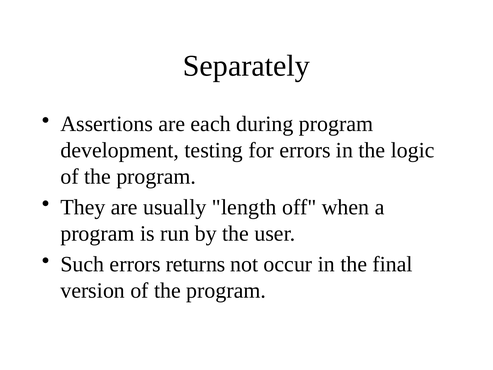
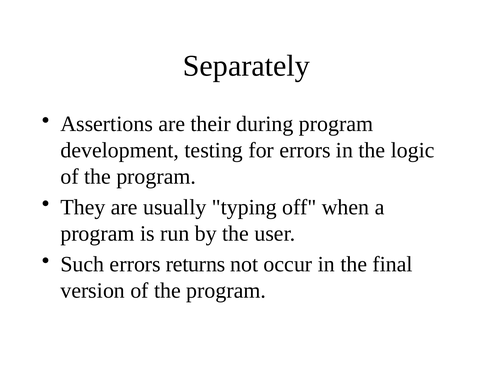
each: each -> their
length: length -> typing
